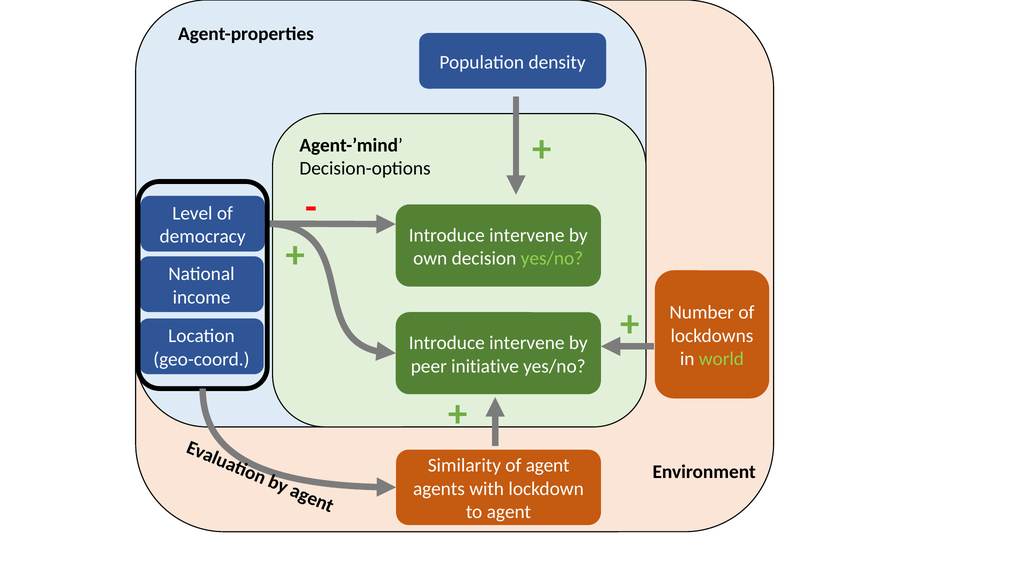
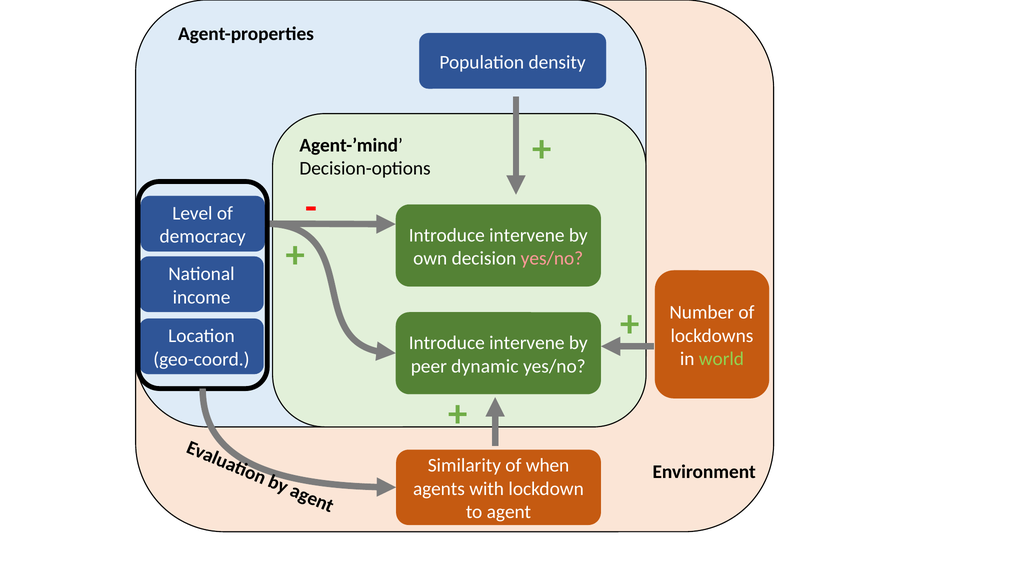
yes/no at (552, 259) colour: light green -> pink
initiative: initiative -> dynamic
of agent: agent -> when
